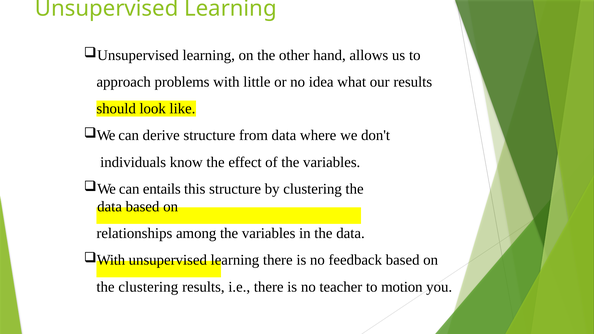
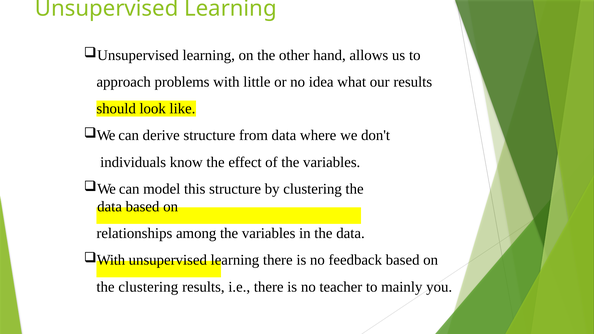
entails: entails -> model
motion: motion -> mainly
